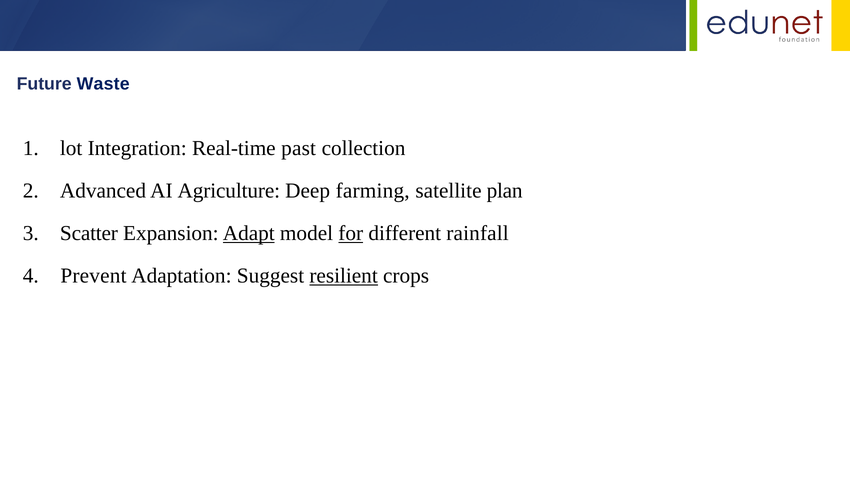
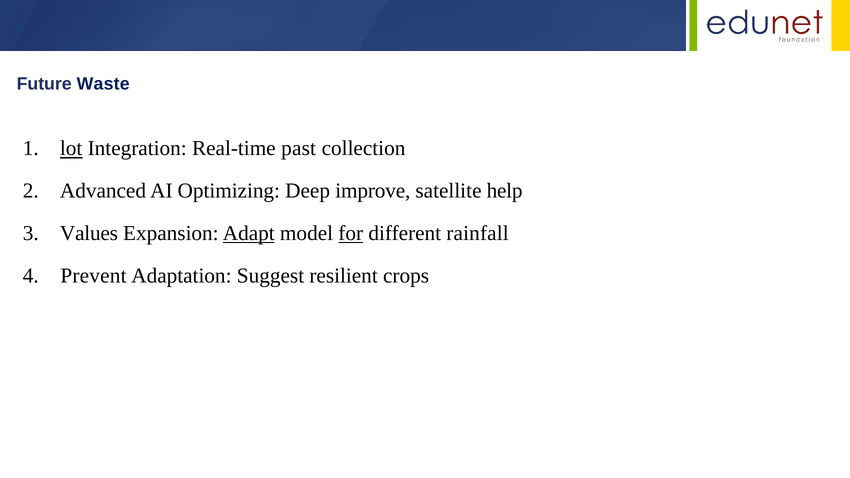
lot underline: none -> present
Agriculture: Agriculture -> Optimizing
farming: farming -> improve
plan: plan -> help
Scatter: Scatter -> Values
resilient underline: present -> none
